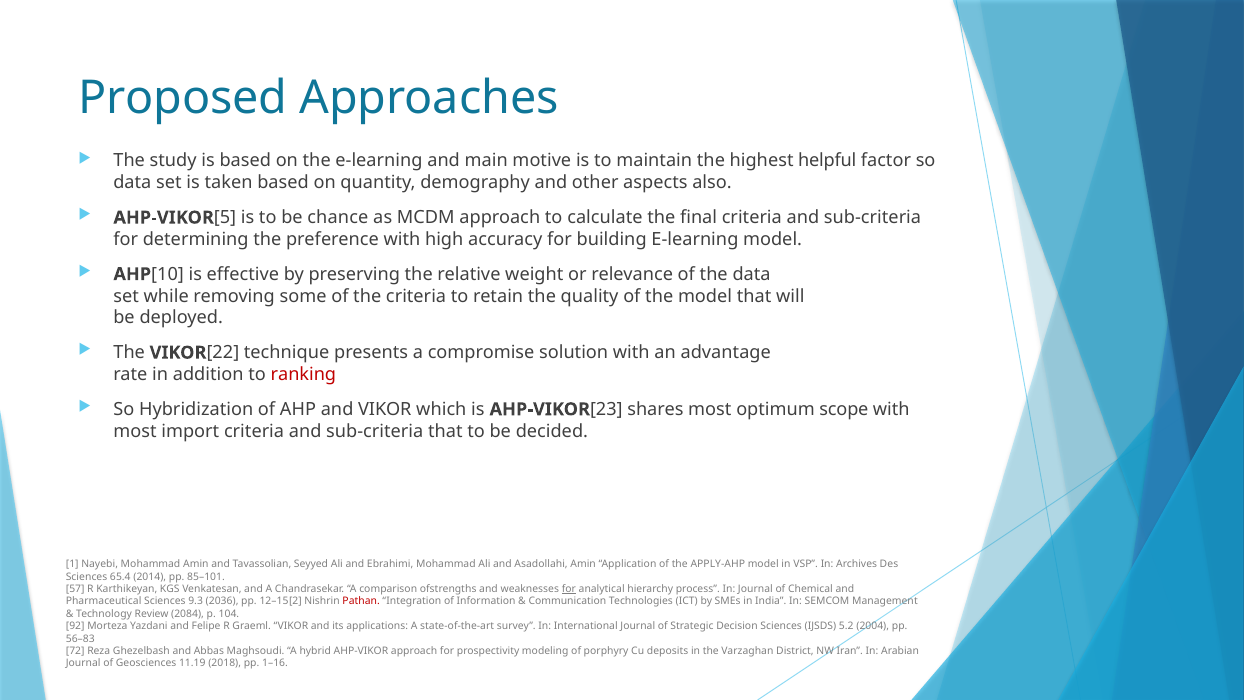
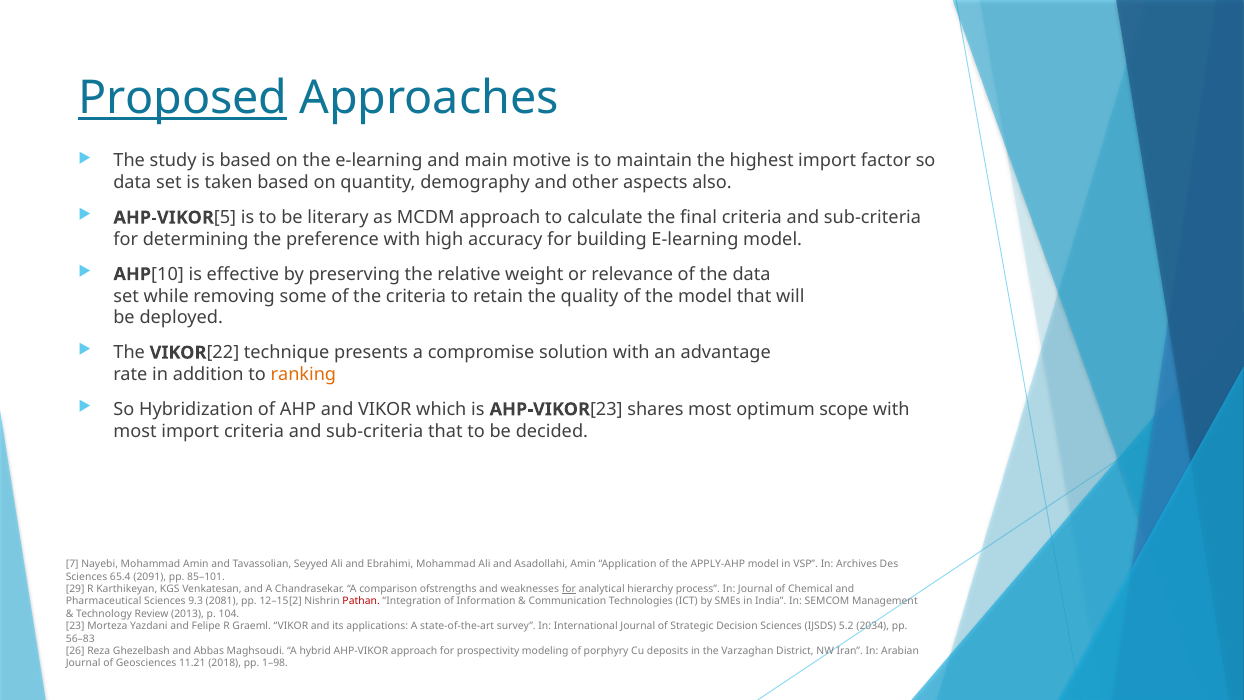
Proposed underline: none -> present
highest helpful: helpful -> import
chance: chance -> literary
ranking colour: red -> orange
1: 1 -> 7
2014: 2014 -> 2091
57: 57 -> 29
2036: 2036 -> 2081
2084: 2084 -> 2013
92: 92 -> 23
2004: 2004 -> 2034
72: 72 -> 26
11.19: 11.19 -> 11.21
1–16: 1–16 -> 1–98
